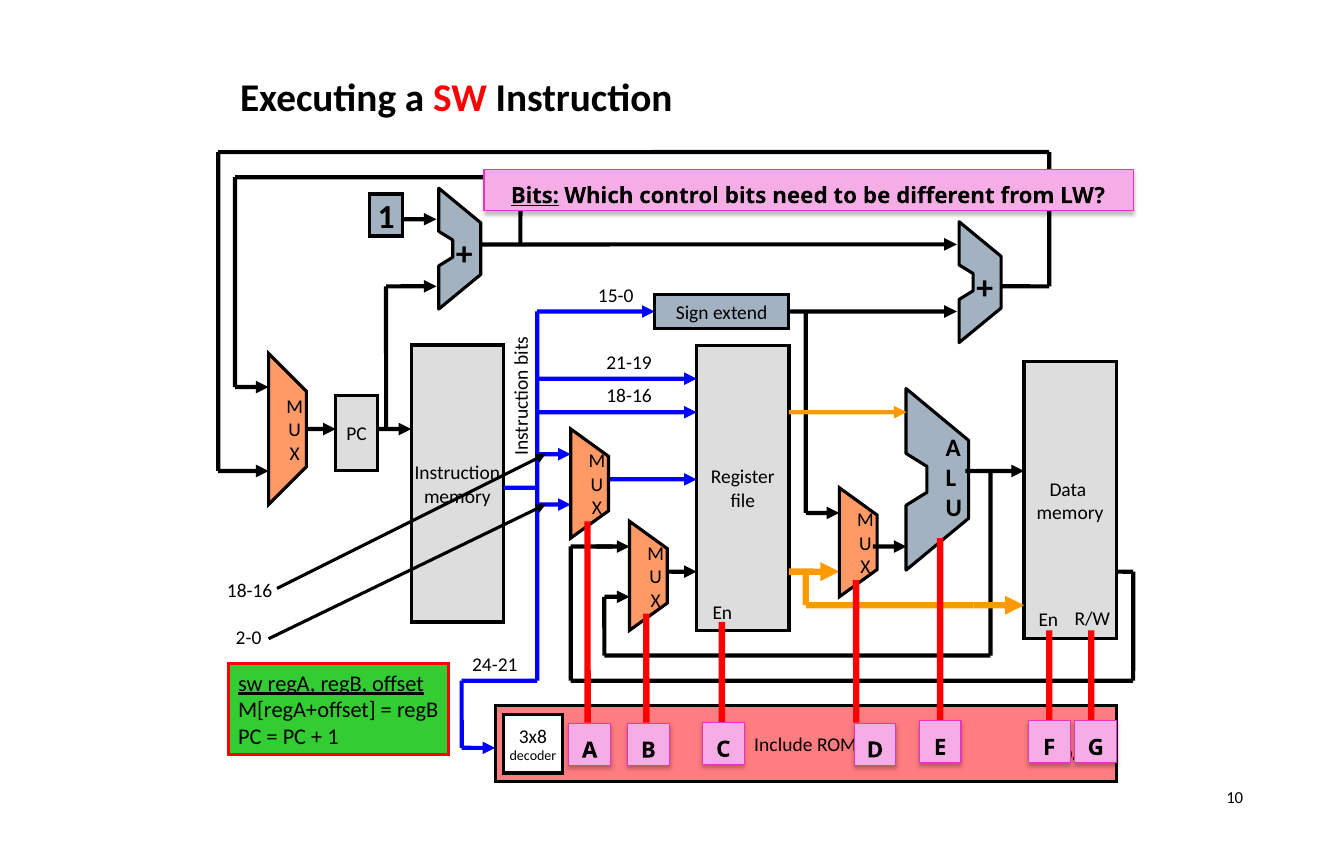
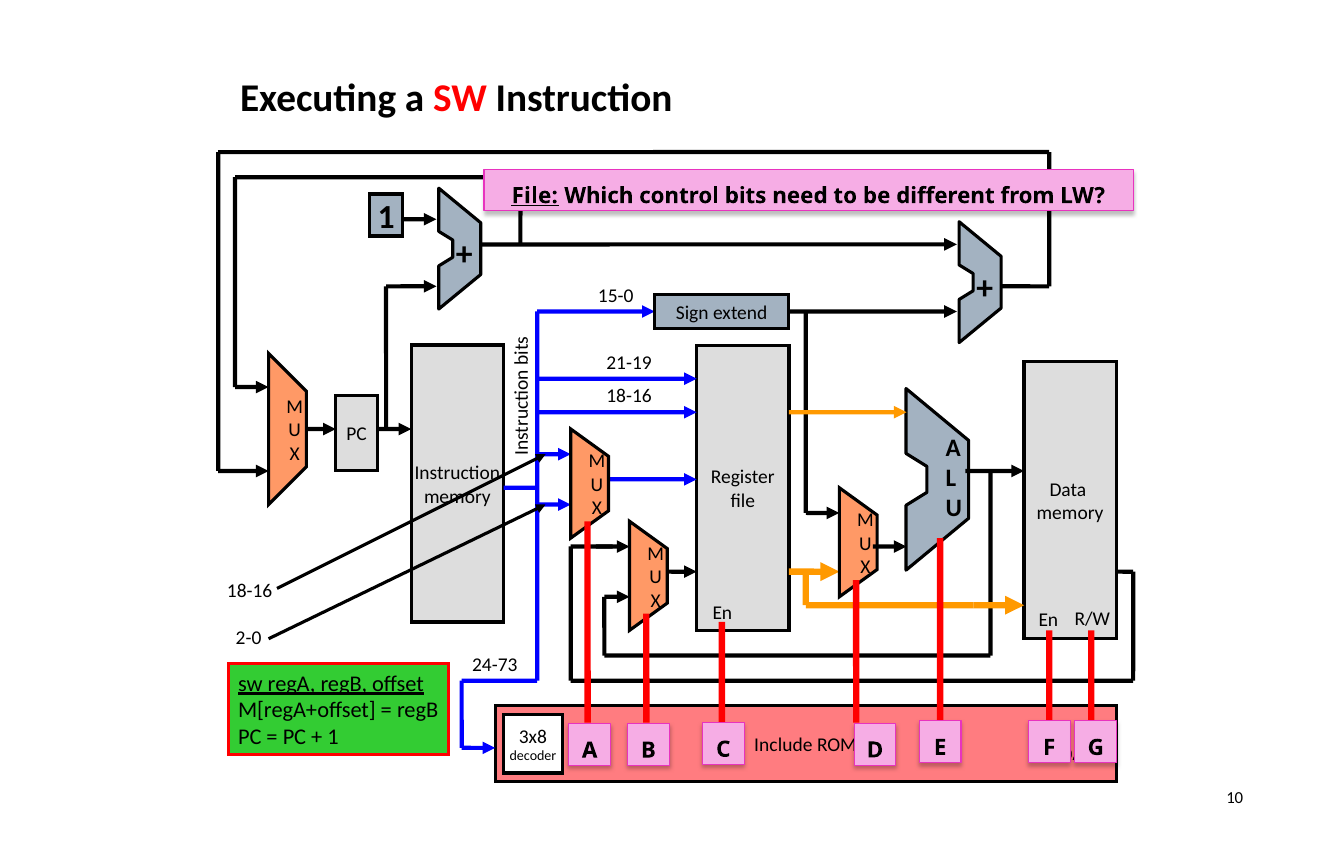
Bits at (535, 196): Bits -> File
24-21: 24-21 -> 24-73
